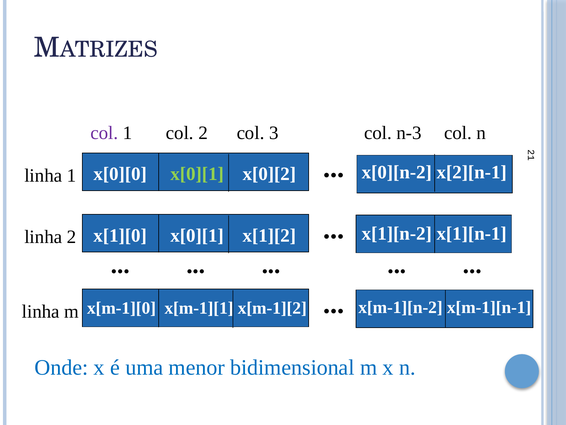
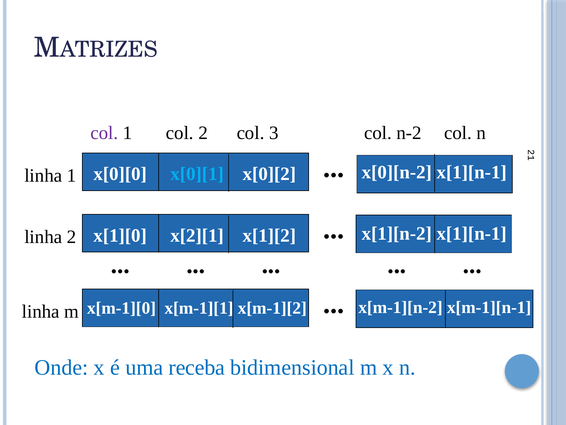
n-3: n-3 -> n-2
x[0][n-2 x[2][n-1: x[2][n-1 -> x[1][n-1
x[0][1 at (197, 174) colour: light green -> light blue
x[1][0 x[0][1: x[0][1 -> x[2][1
menor: menor -> receba
